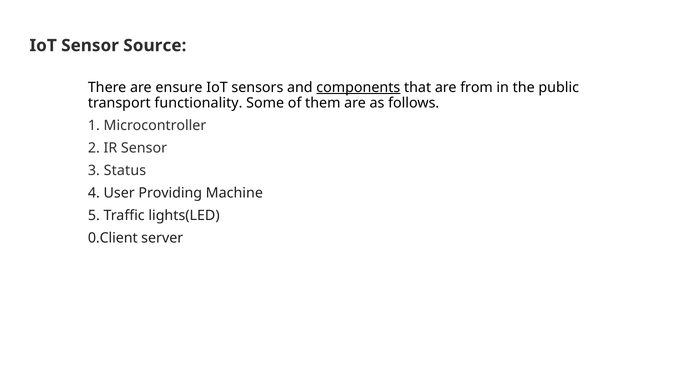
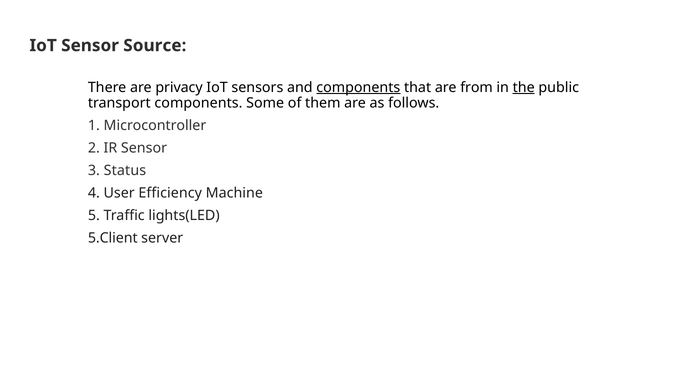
ensure: ensure -> privacy
the underline: none -> present
transport functionality: functionality -> components
Providing: Providing -> Efficiency
0.Client: 0.Client -> 5.Client
